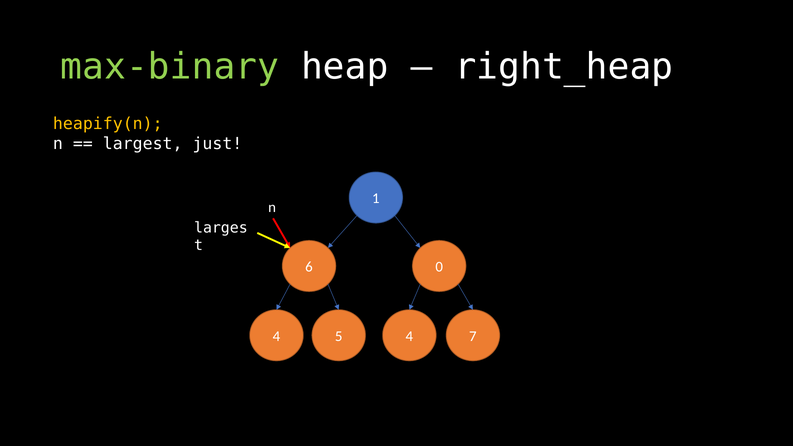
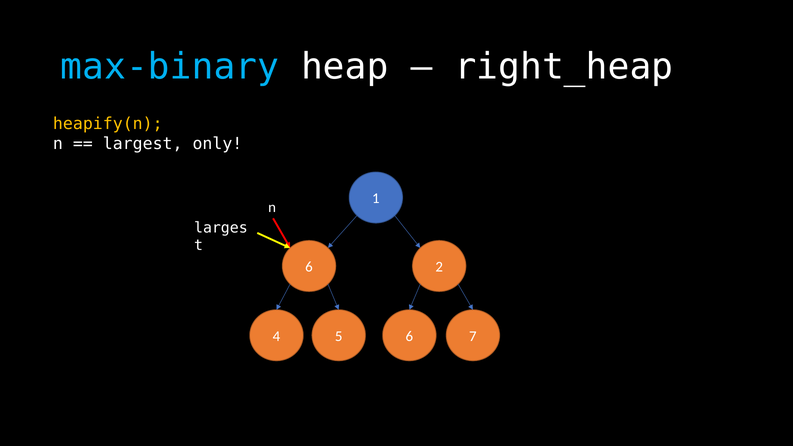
max-binary colour: light green -> light blue
just: just -> only
0: 0 -> 2
5 4: 4 -> 6
